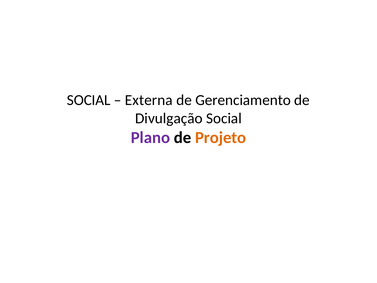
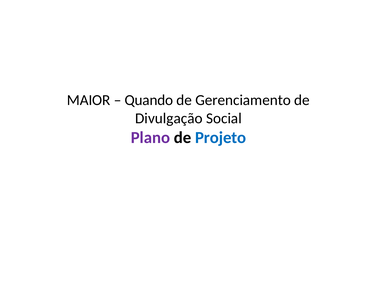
SOCIAL at (89, 100): SOCIAL -> MAIOR
Externa: Externa -> Quando
Projeto colour: orange -> blue
